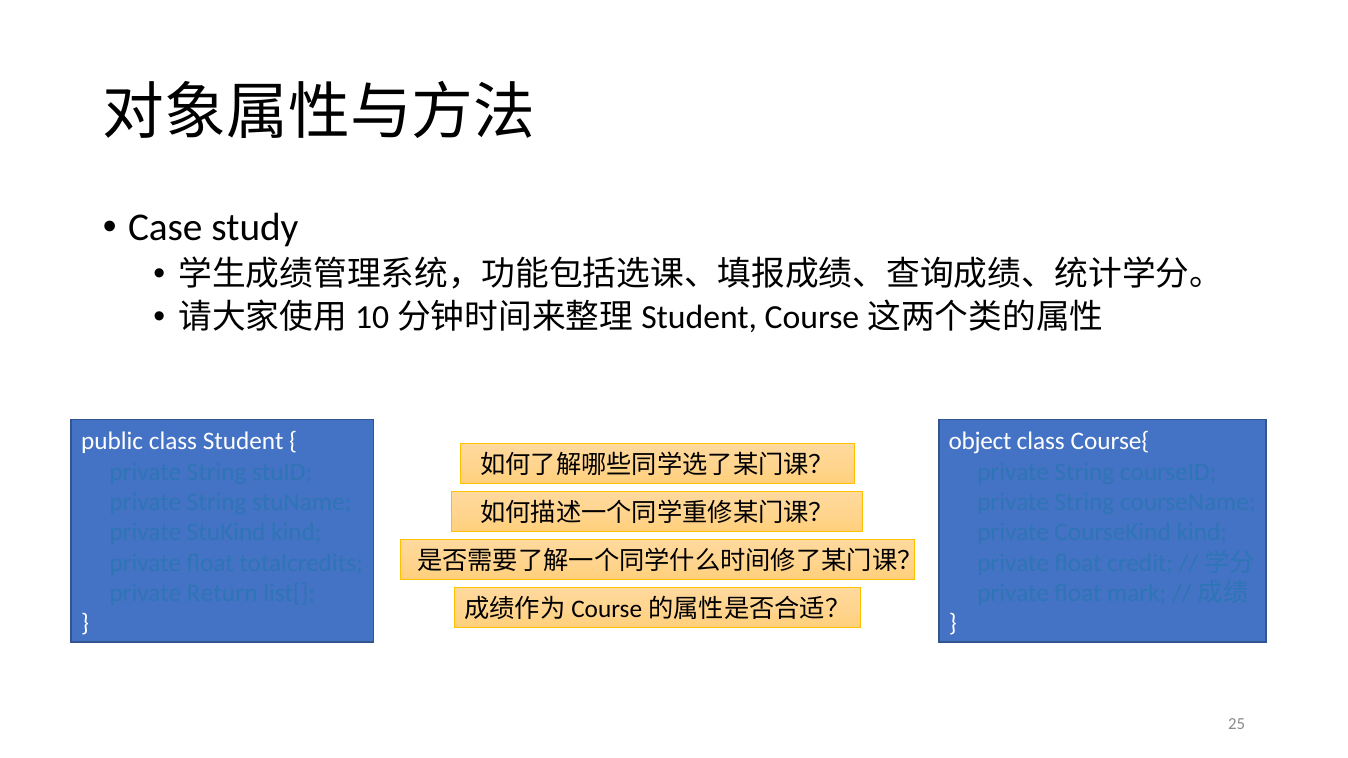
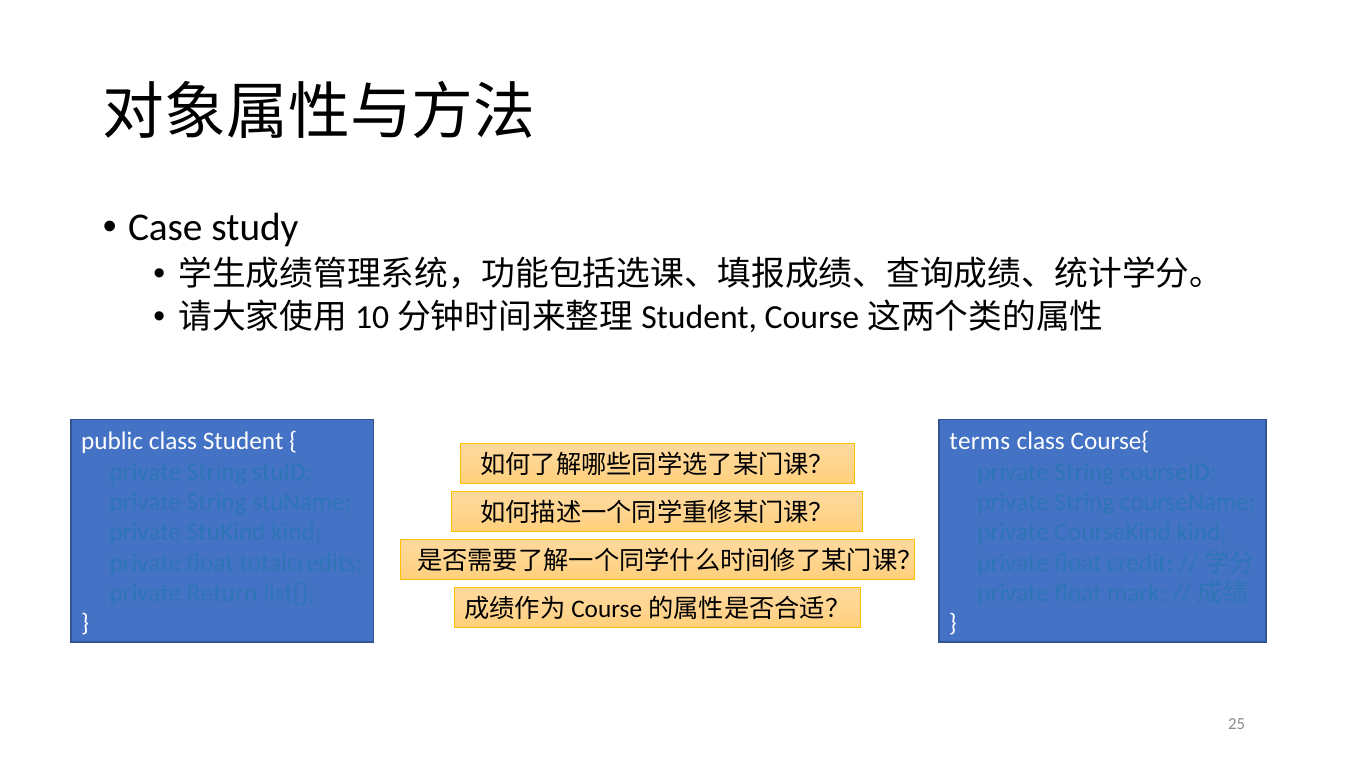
object: object -> terms
